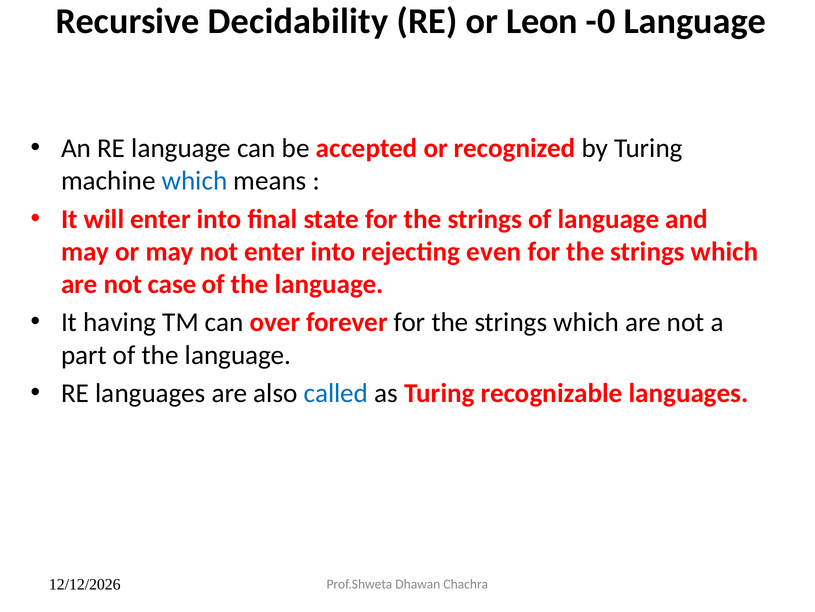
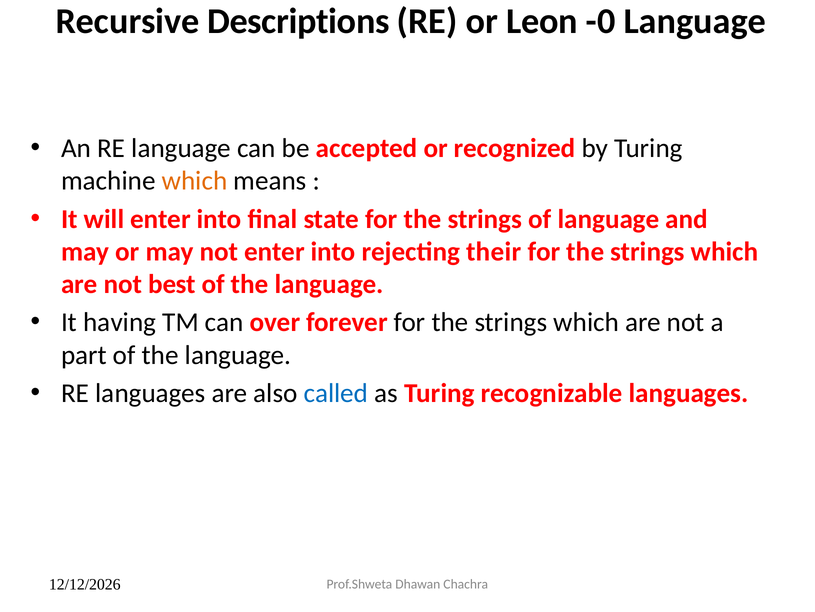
Decidability: Decidability -> Descriptions
which at (194, 181) colour: blue -> orange
even: even -> their
case: case -> best
